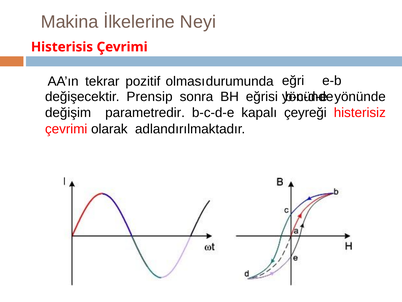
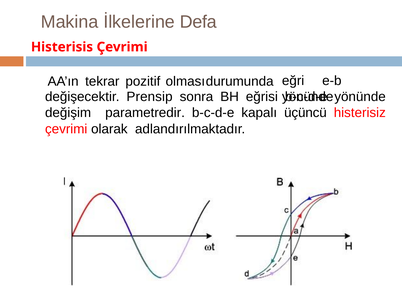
Neyi: Neyi -> Defa
çeyreği: çeyreği -> üçüncü
